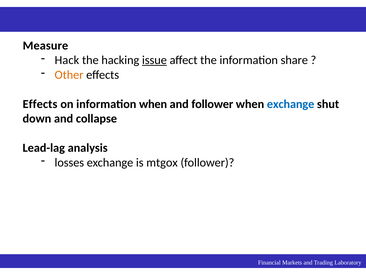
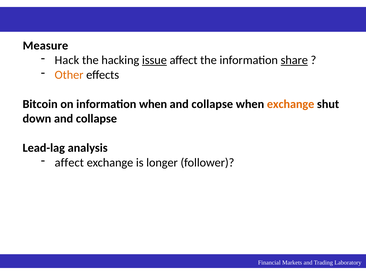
share underline: none -> present
Effects at (40, 104): Effects -> Bitcoin
follower at (212, 104): follower -> collapse
exchange at (291, 104) colour: blue -> orange
losses at (69, 163): losses -> affect
mtgox: mtgox -> longer
